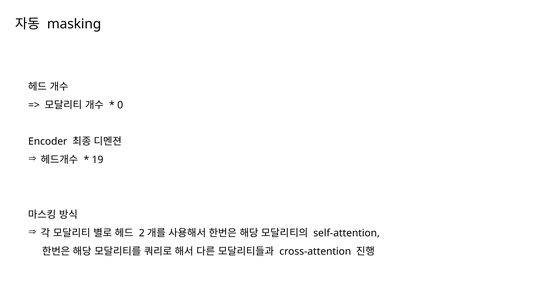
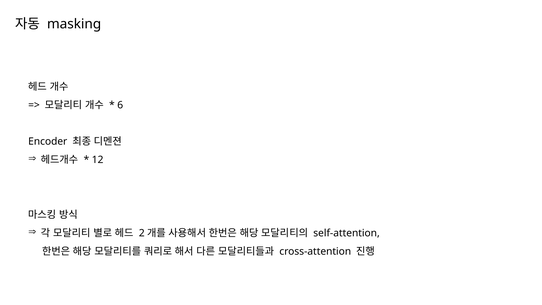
0: 0 -> 6
19: 19 -> 12
